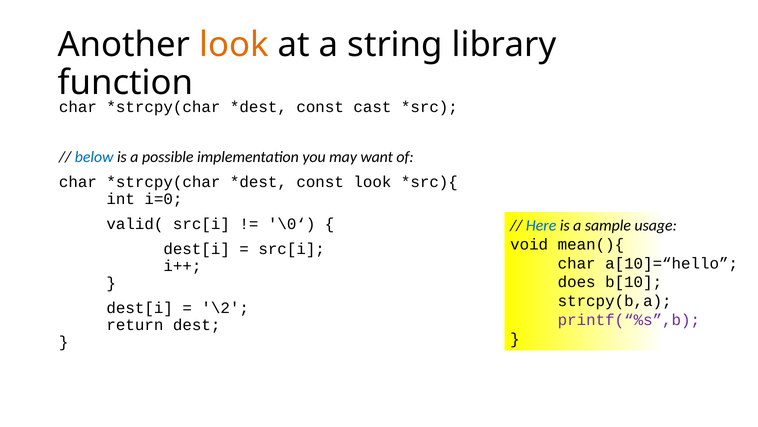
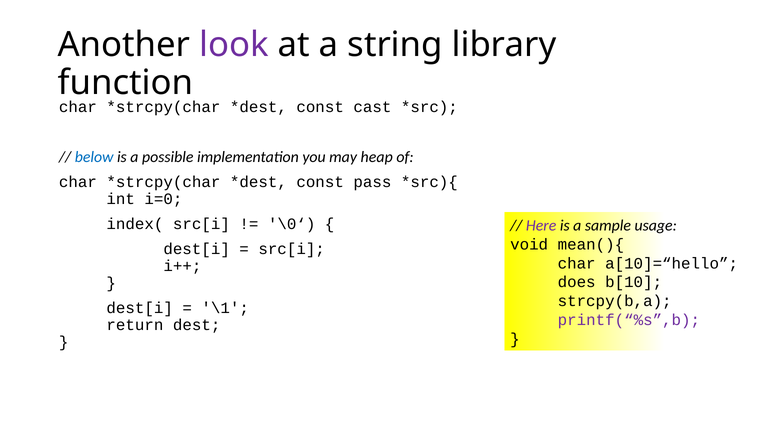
look at (234, 45) colour: orange -> purple
want: want -> heap
const look: look -> pass
valid(: valid( -> index(
Here colour: blue -> purple
\2: \2 -> \1
